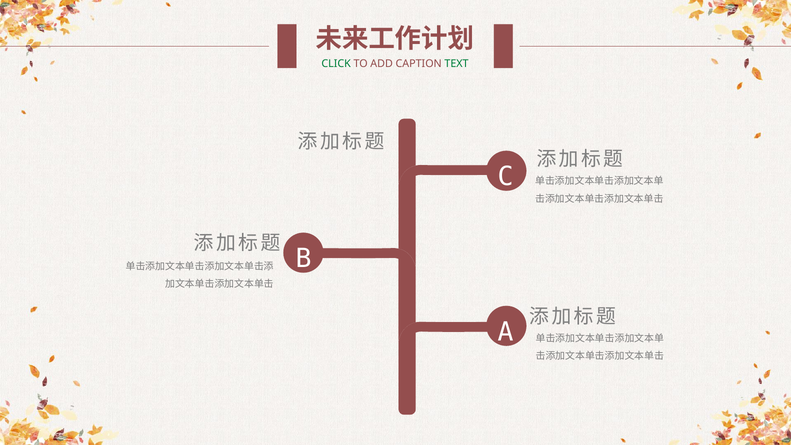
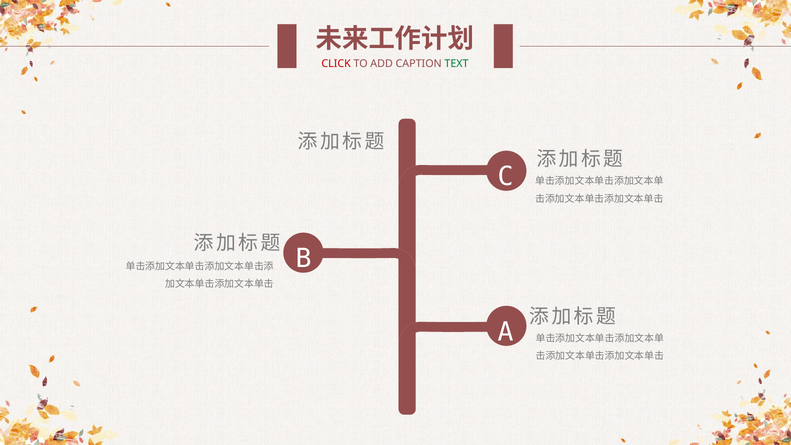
CLICK colour: green -> red
